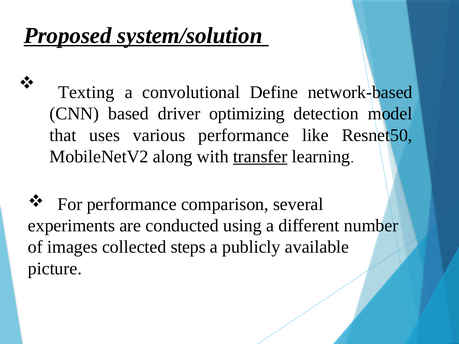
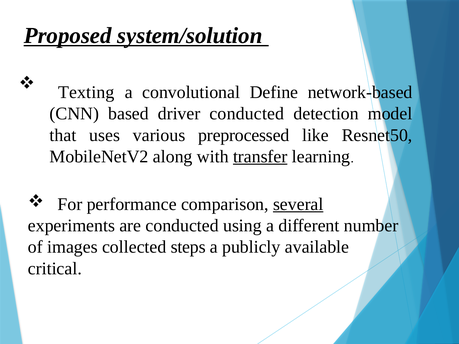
driver optimizing: optimizing -> conducted
various performance: performance -> preprocessed
several underline: none -> present
picture: picture -> critical
